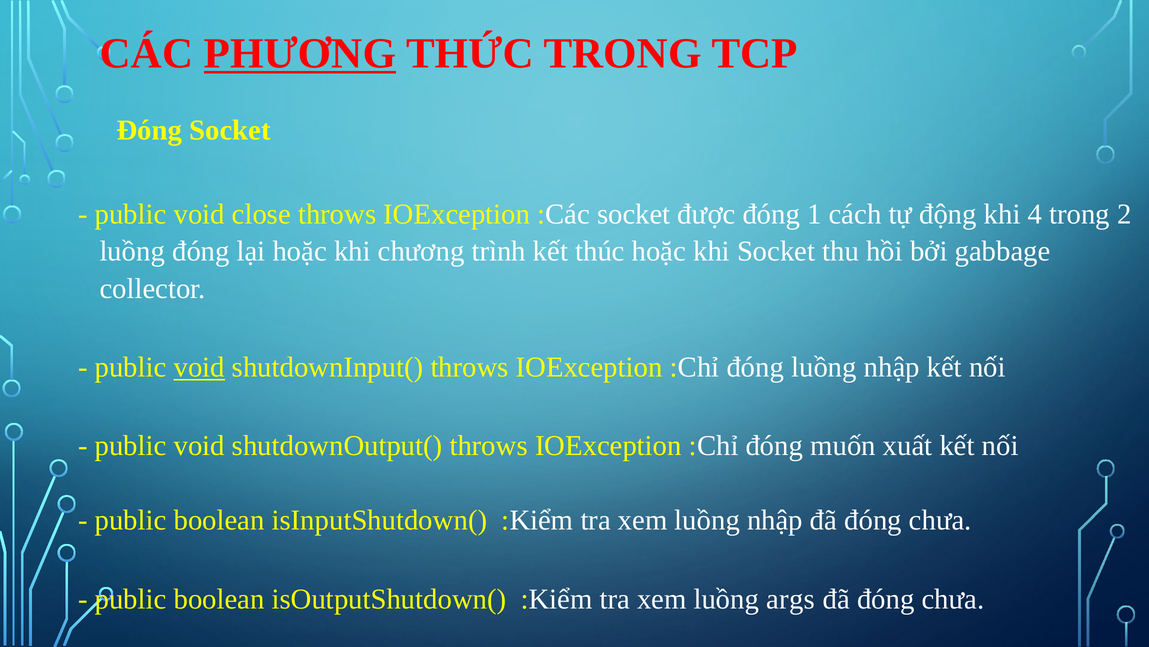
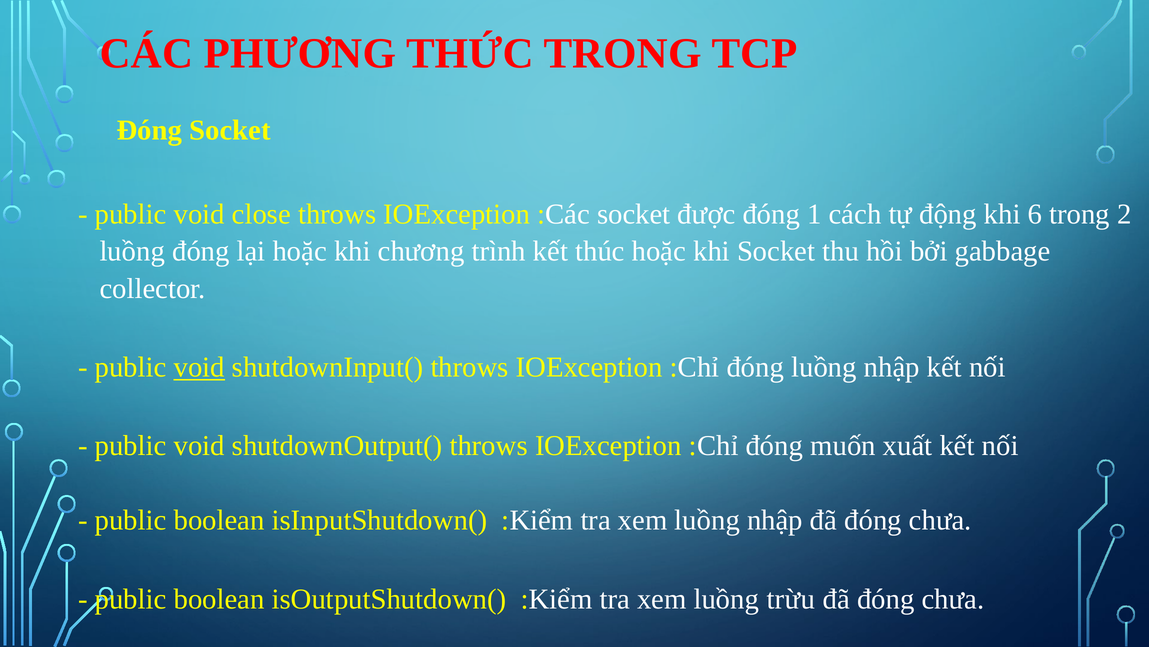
PHƯƠNG underline: present -> none
4: 4 -> 6
args: args -> trừu
